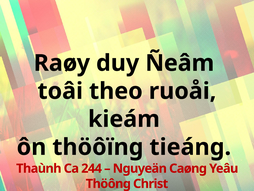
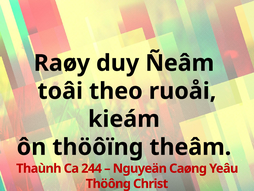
tieáng: tieáng -> theâm
